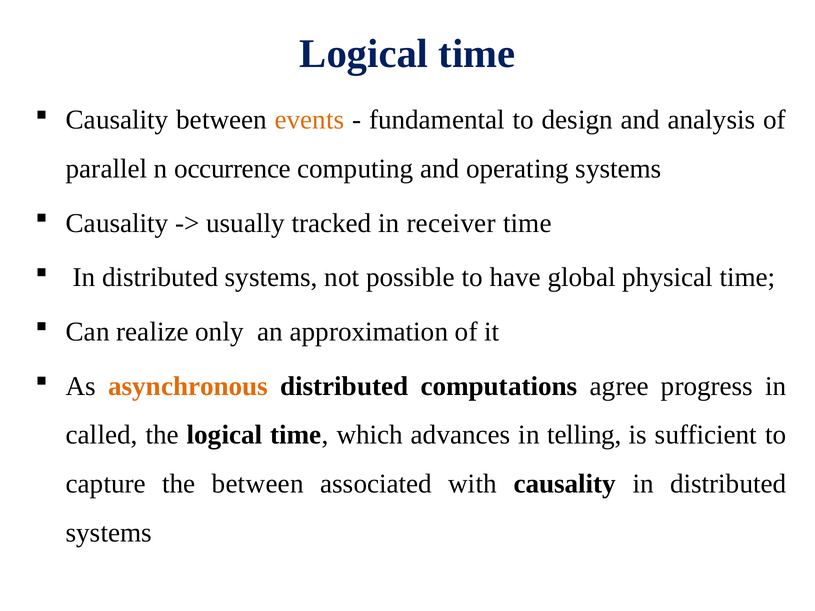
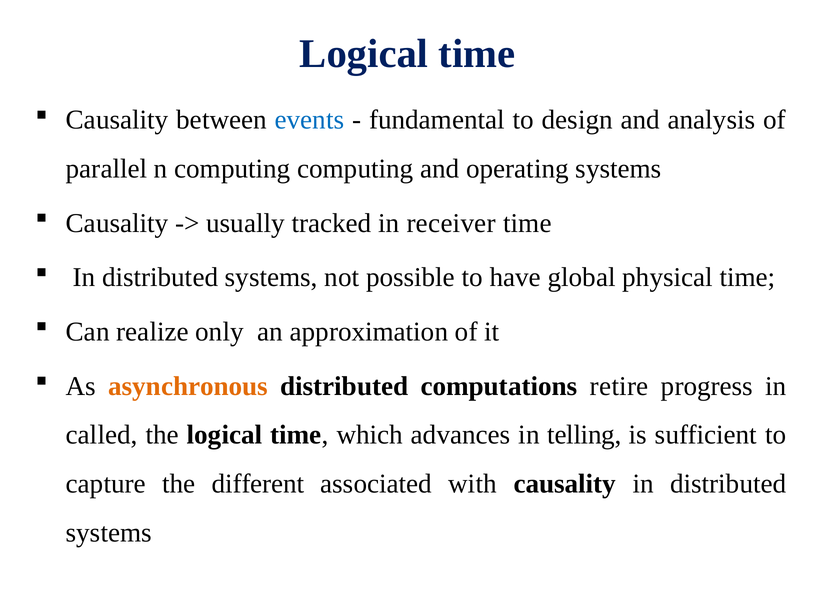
events colour: orange -> blue
n occurrence: occurrence -> computing
agree: agree -> retire
the between: between -> different
